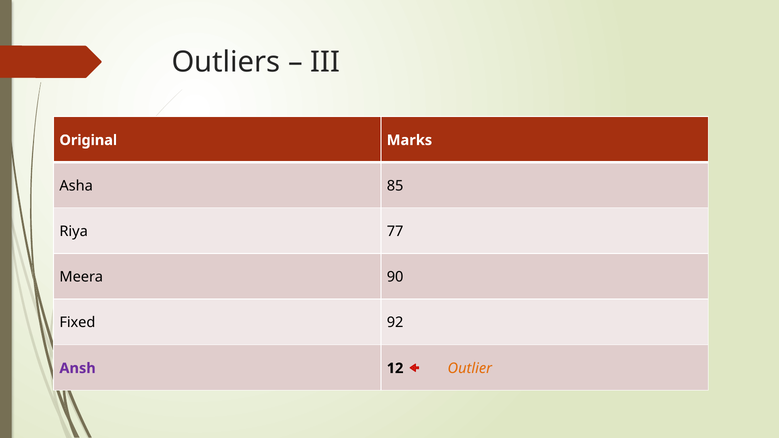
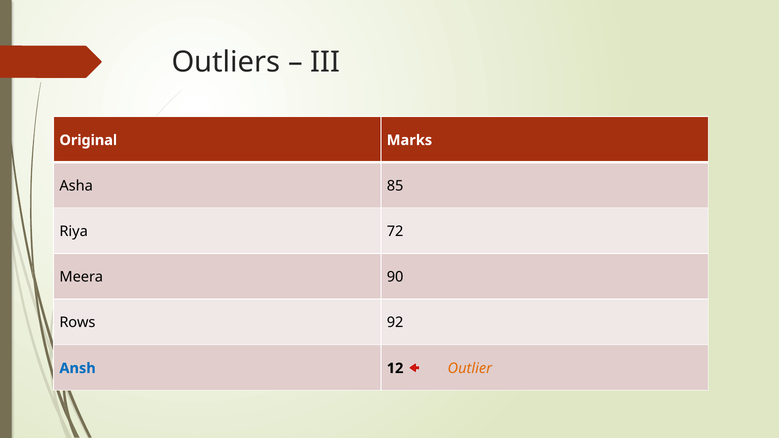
77: 77 -> 72
Fixed: Fixed -> Rows
Ansh colour: purple -> blue
